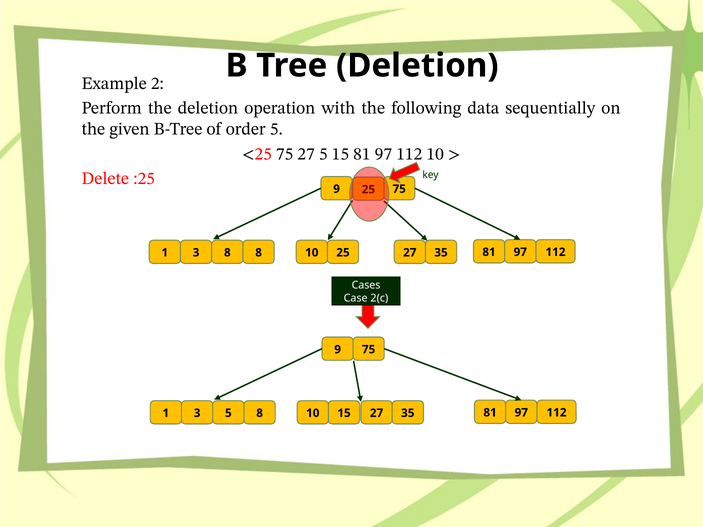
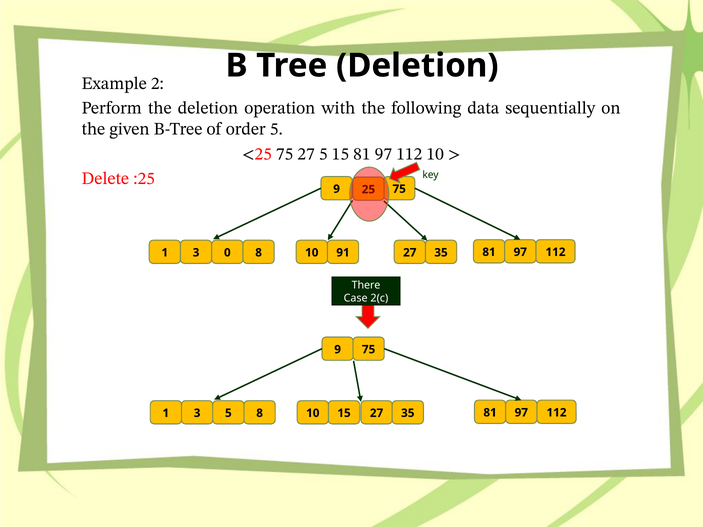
3 8: 8 -> 0
10 25: 25 -> 91
Cases: Cases -> There
